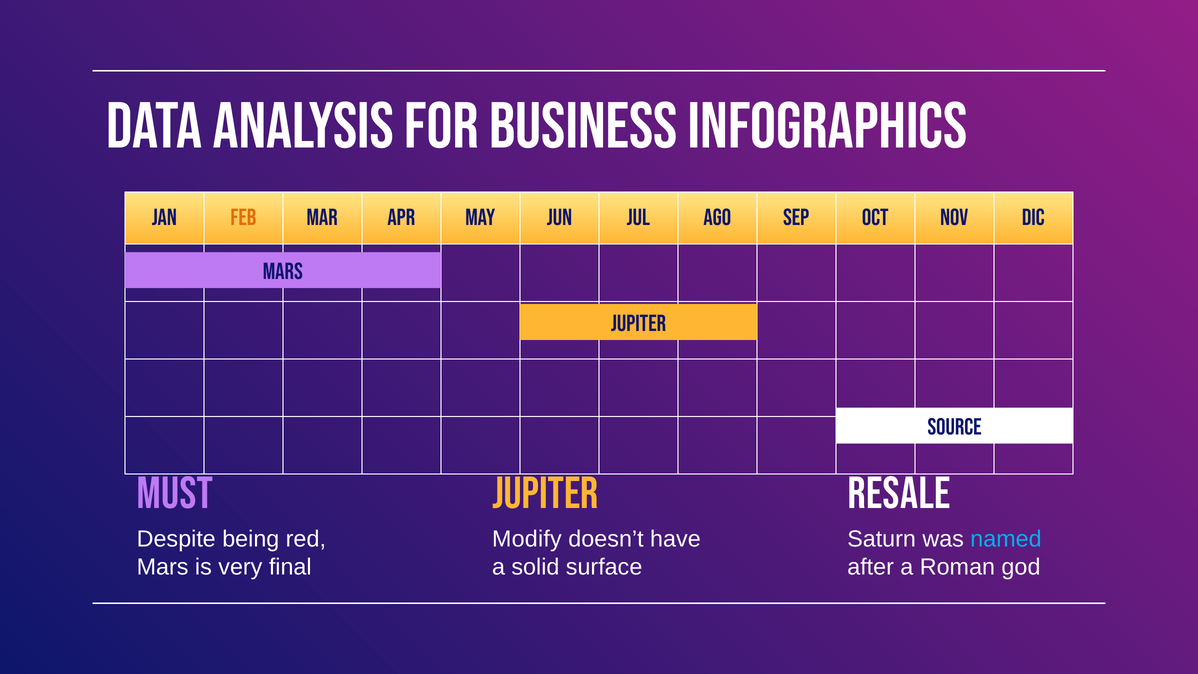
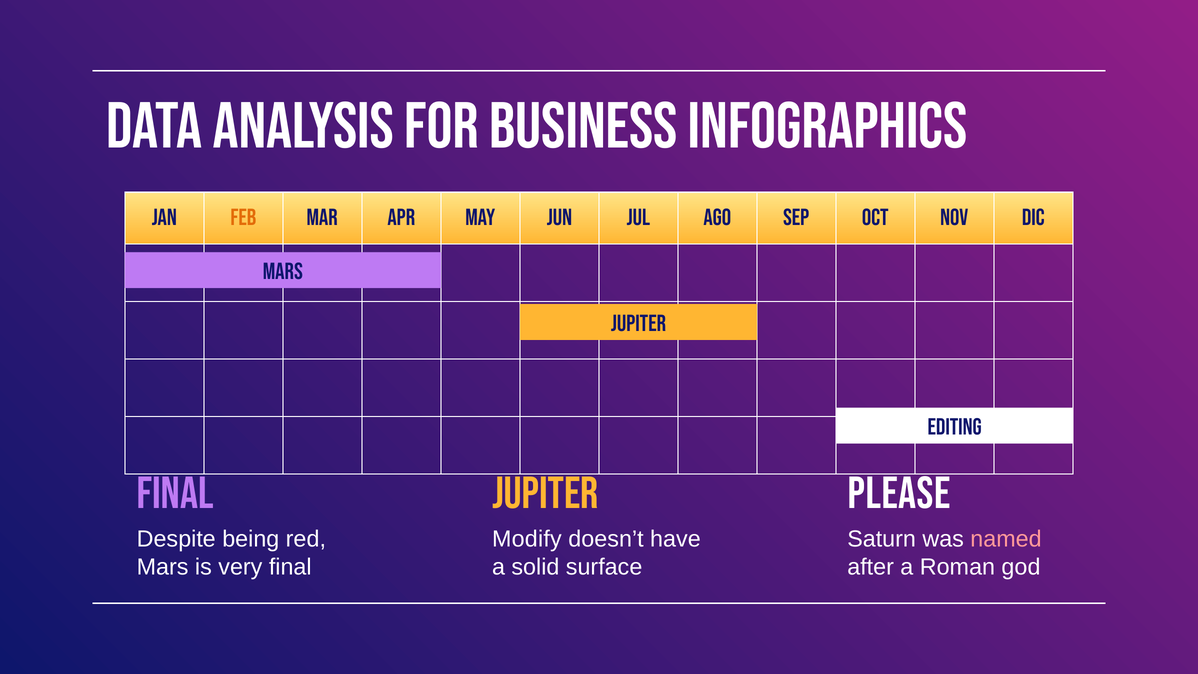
SOURCE: SOURCE -> EDITING
must at (175, 494): must -> final
resale: resale -> please
named colour: light blue -> pink
